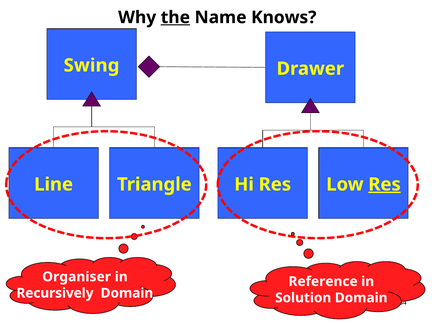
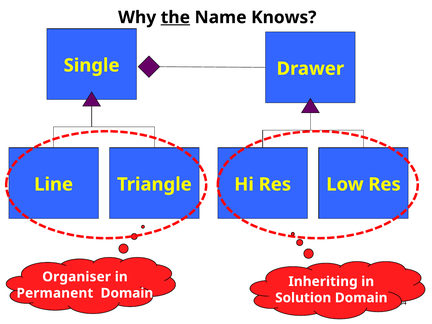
Swing: Swing -> Single
Res at (385, 184) underline: present -> none
Reference: Reference -> Inheriting
Recursively: Recursively -> Permanent
